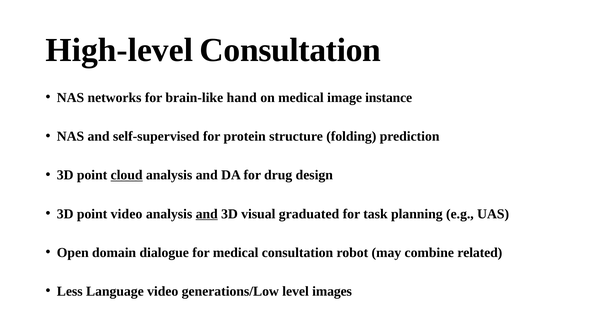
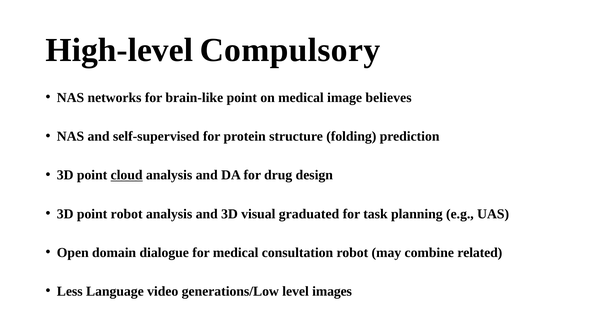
High-level Consultation: Consultation -> Compulsory
brain-like hand: hand -> point
instance: instance -> believes
point video: video -> robot
and at (207, 214) underline: present -> none
